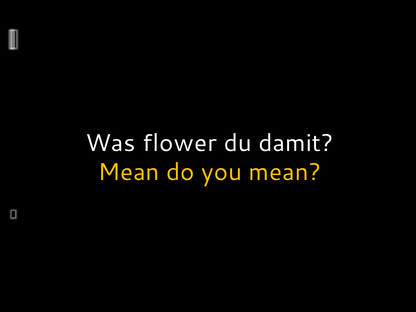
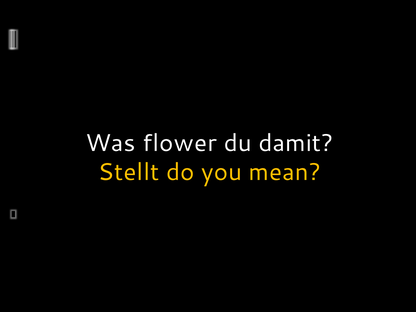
Mean at (129, 172): Mean -> Stellt
